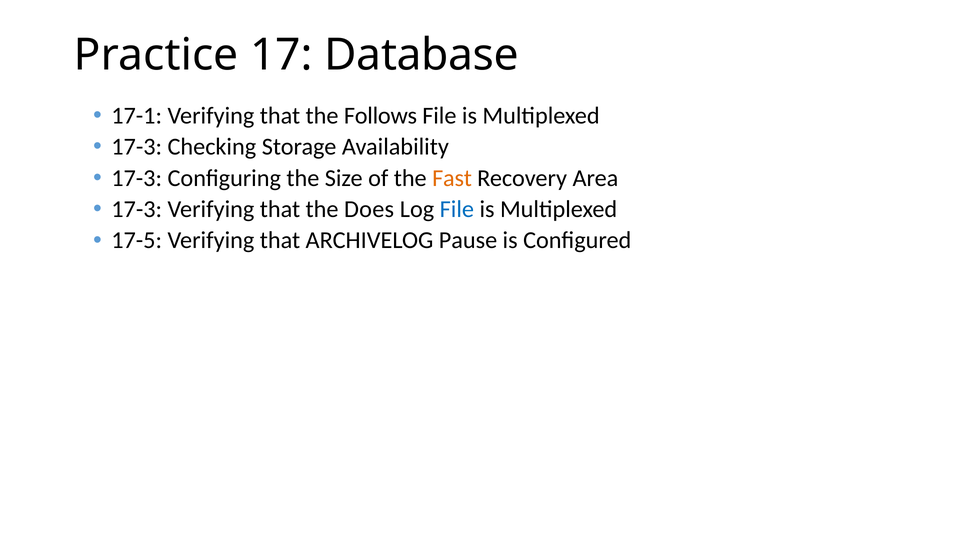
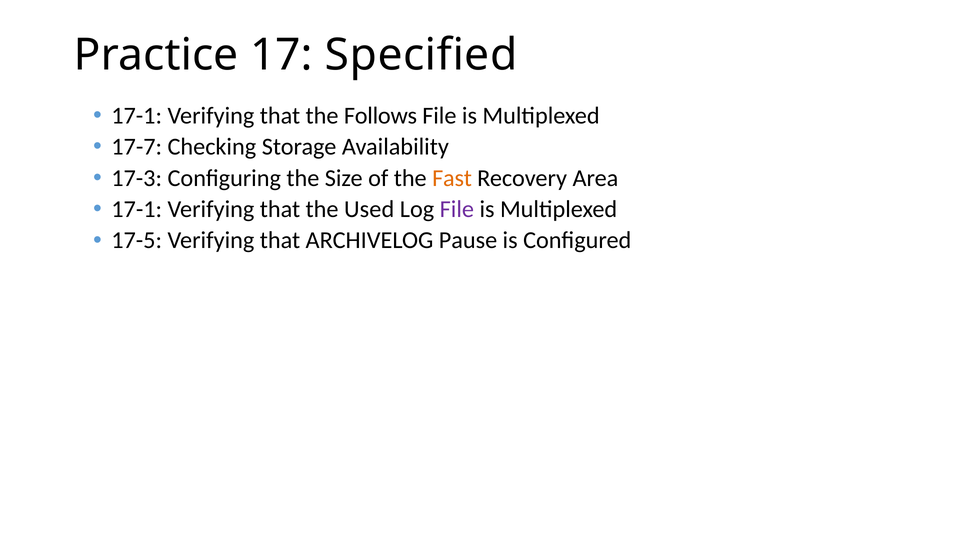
Database: Database -> Specified
17-3 at (137, 147): 17-3 -> 17-7
17-3 at (137, 209): 17-3 -> 17-1
Does: Does -> Used
File at (457, 209) colour: blue -> purple
